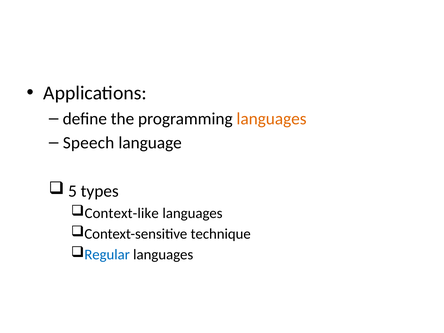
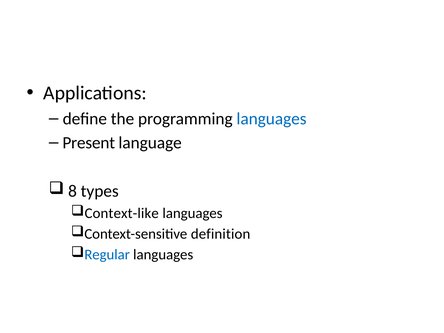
languages at (272, 119) colour: orange -> blue
Speech: Speech -> Present
5: 5 -> 8
technique: technique -> definition
